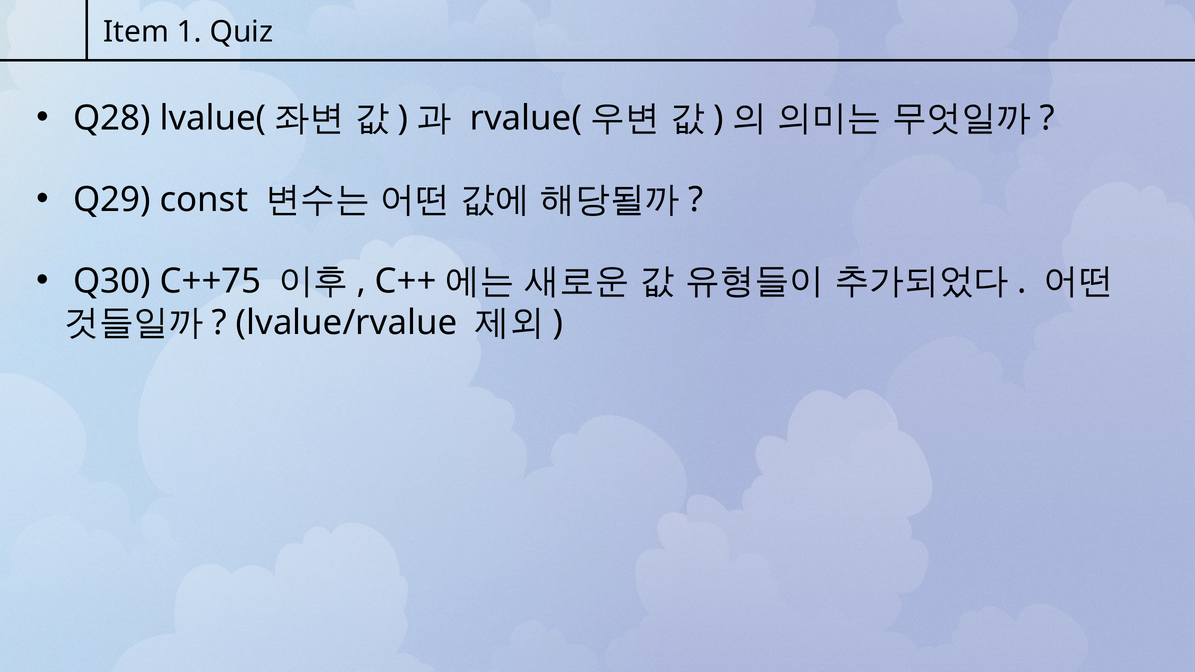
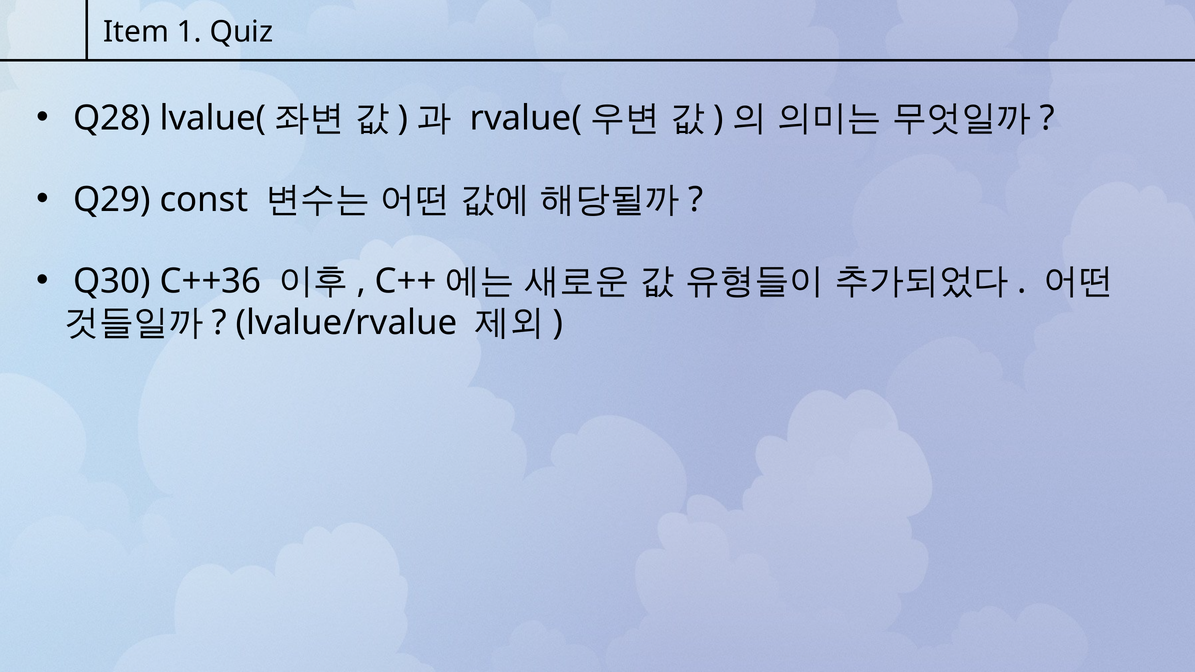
C++75: C++75 -> C++36
